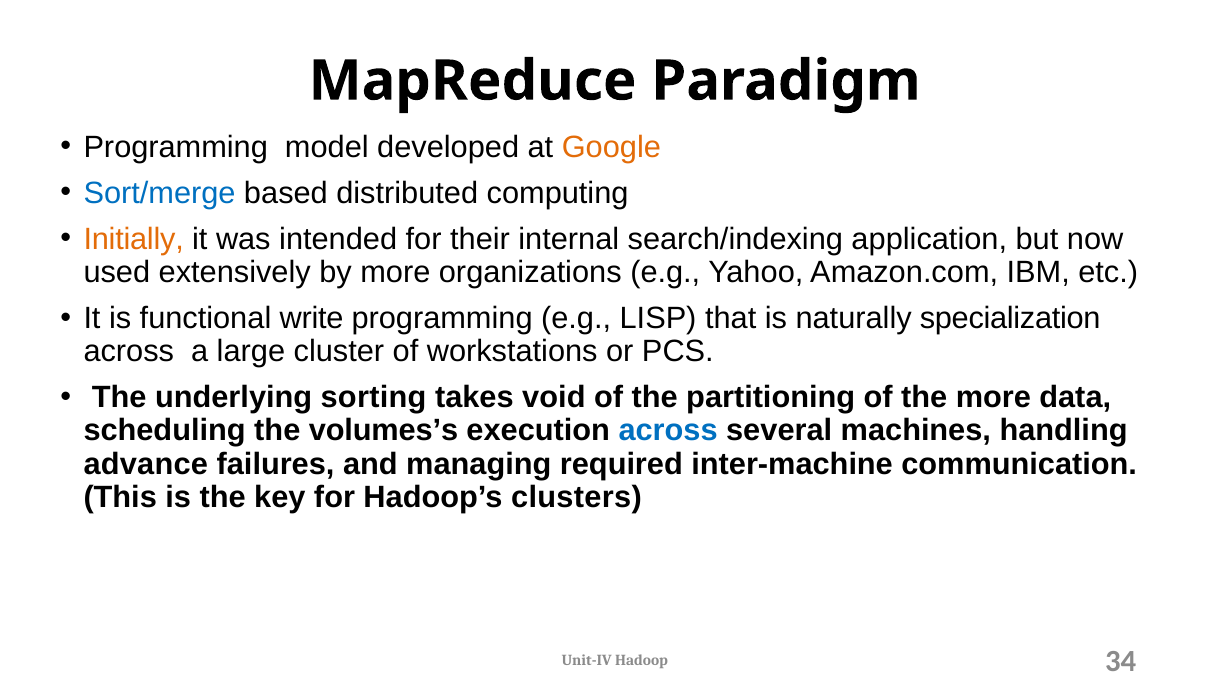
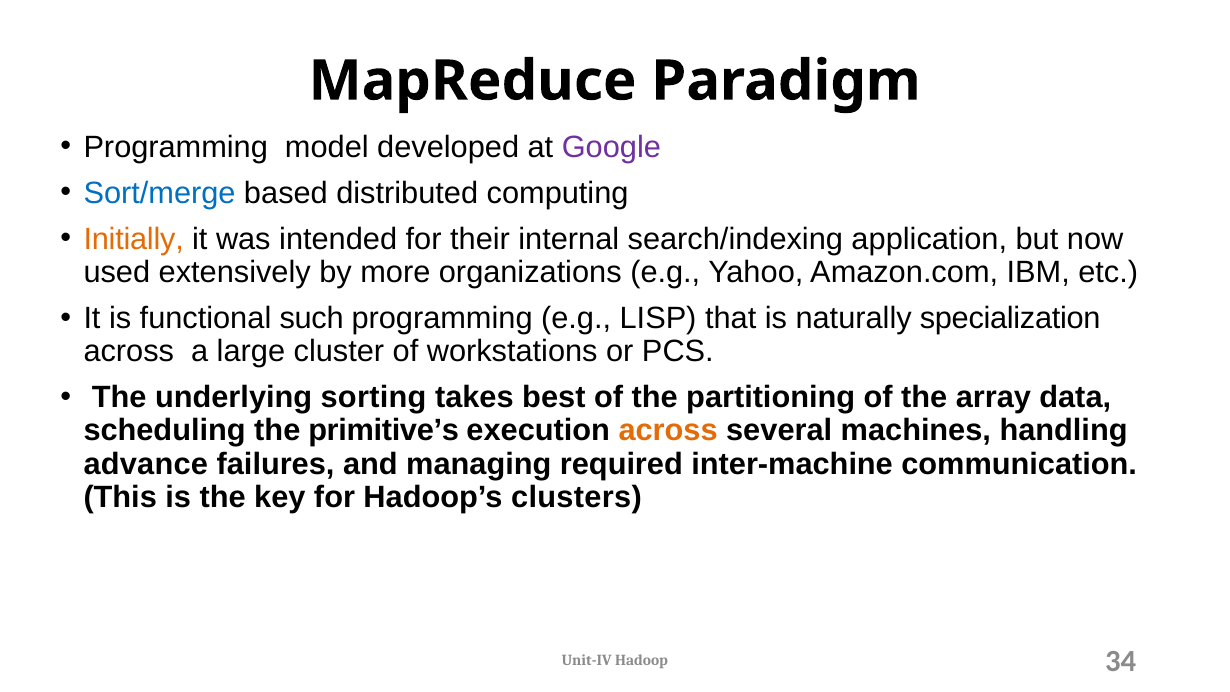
Google colour: orange -> purple
write: write -> such
void: void -> best
the more: more -> array
volumes’s: volumes’s -> primitive’s
across at (668, 431) colour: blue -> orange
